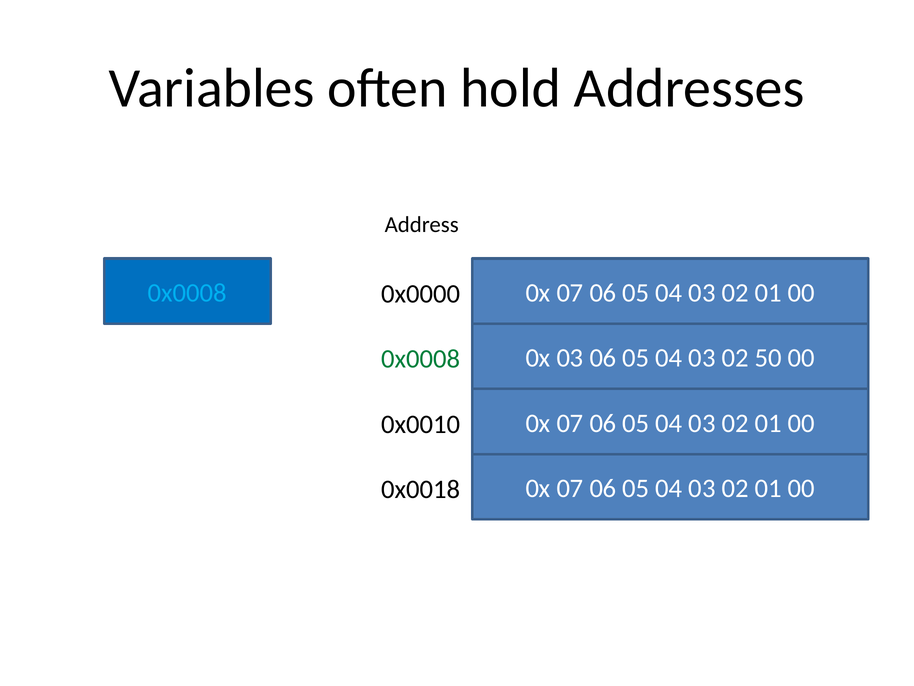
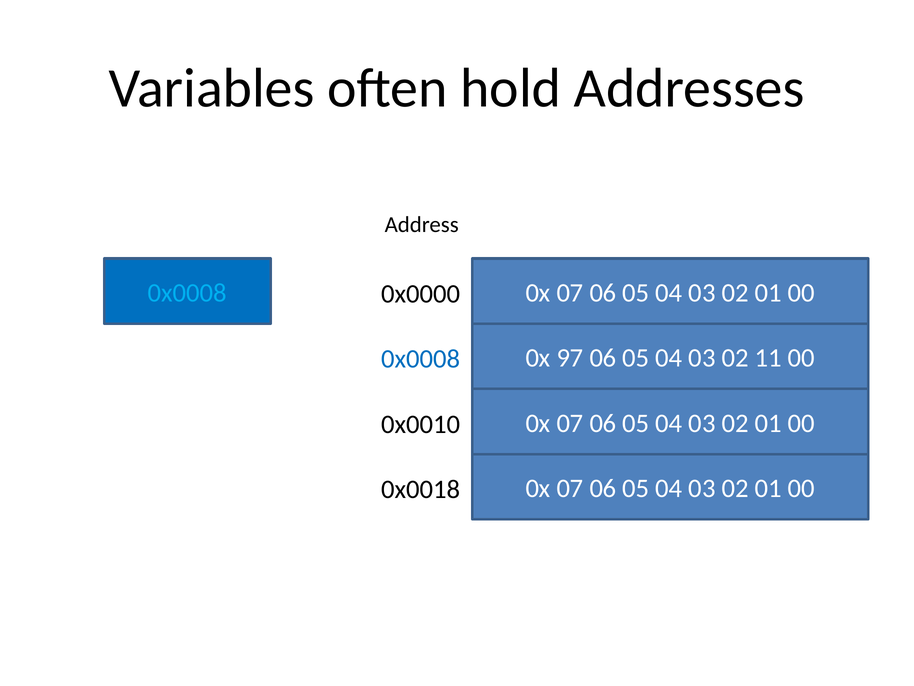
0x 03: 03 -> 97
50: 50 -> 11
0x0008 at (421, 359) colour: green -> blue
